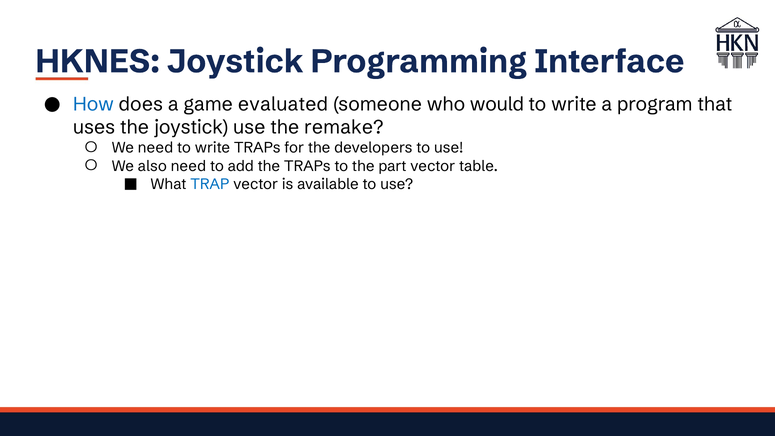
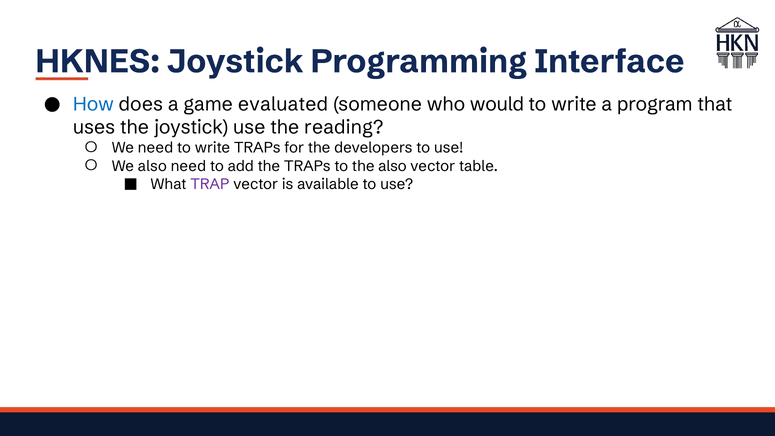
remake: remake -> reading
the part: part -> also
TRAP colour: blue -> purple
